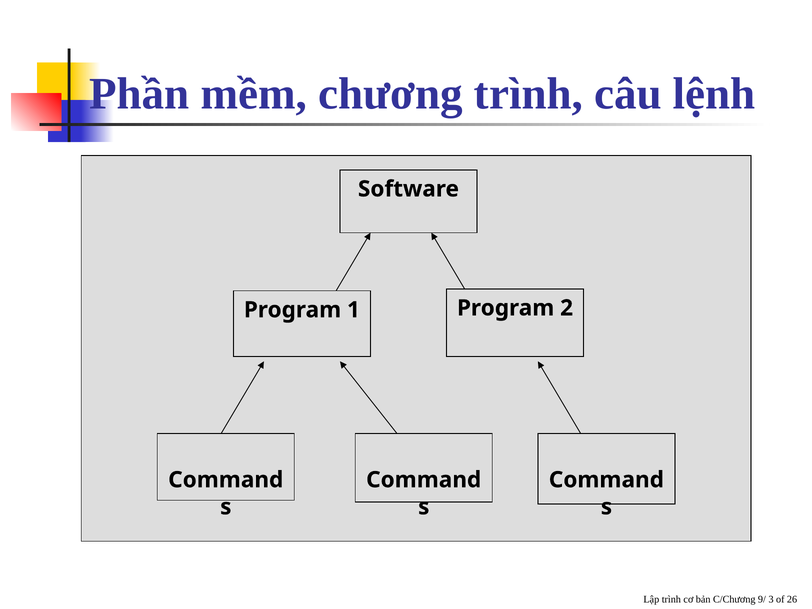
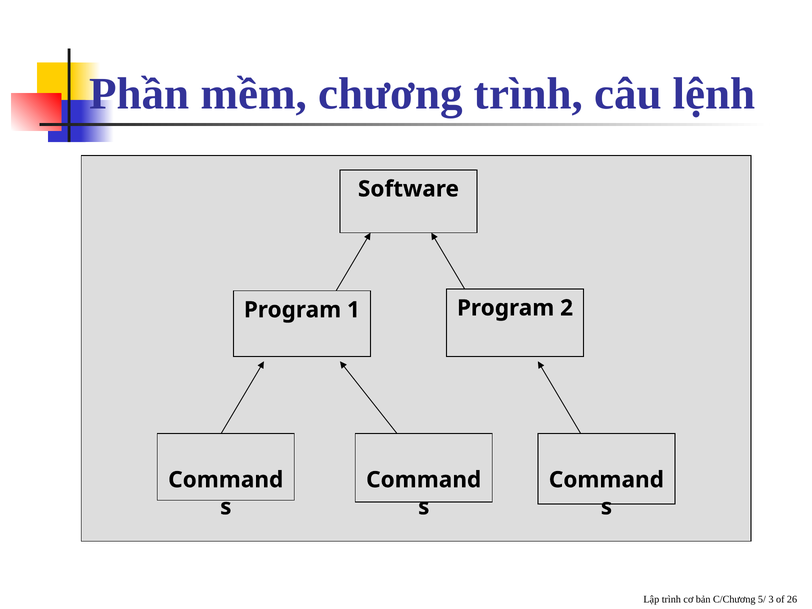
9/: 9/ -> 5/
